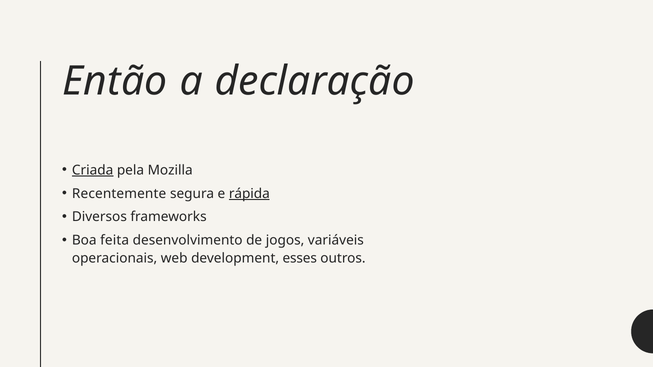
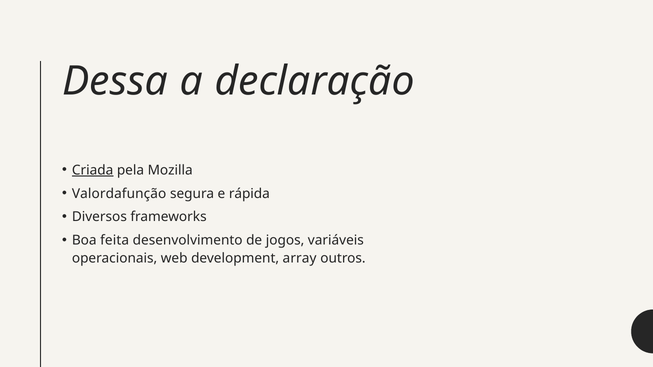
Então: Então -> Dessa
Recentemente: Recentemente -> Valordafunção
rápida underline: present -> none
esses: esses -> array
